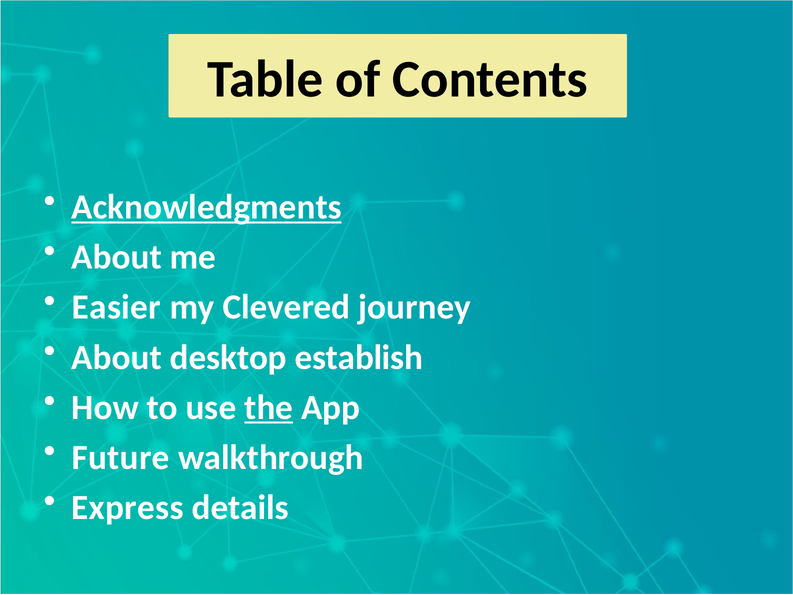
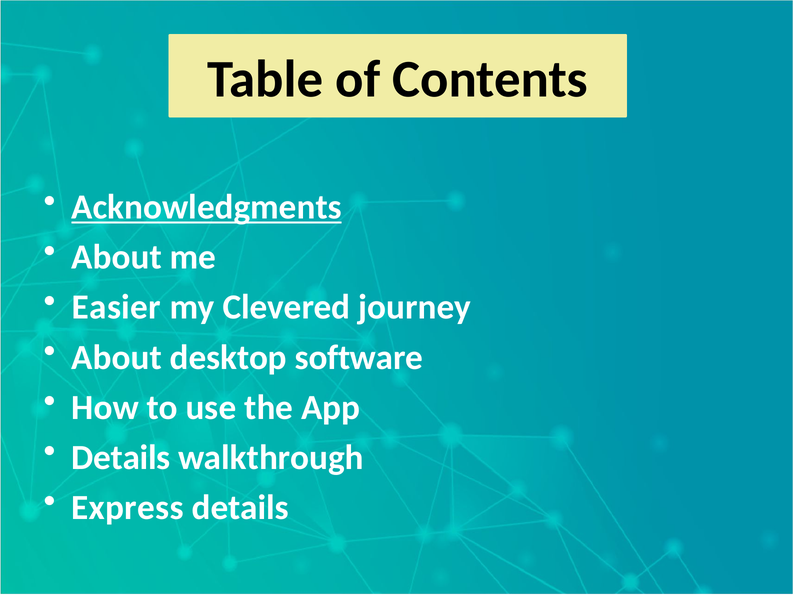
establish: establish -> software
the underline: present -> none
Future at (121, 457): Future -> Details
